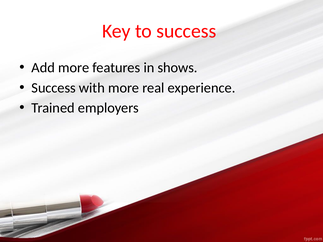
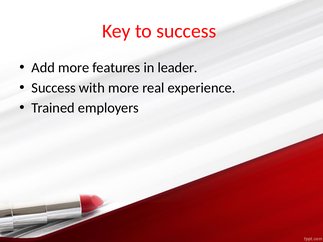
shows: shows -> leader
